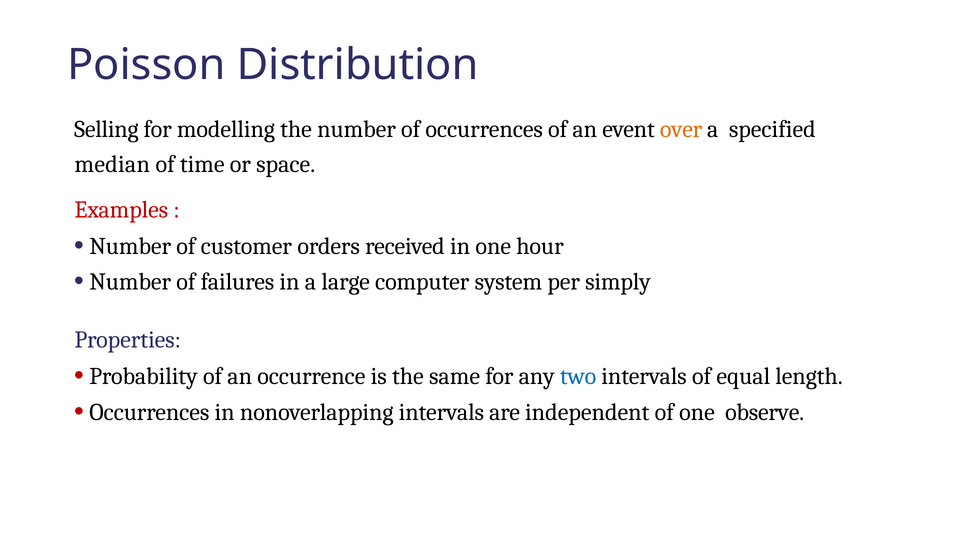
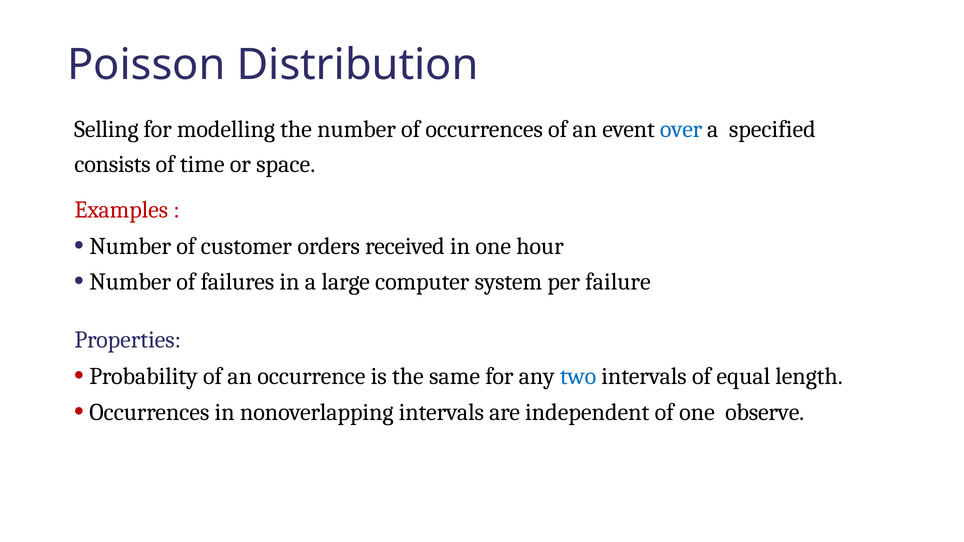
over colour: orange -> blue
median: median -> consists
simply: simply -> failure
